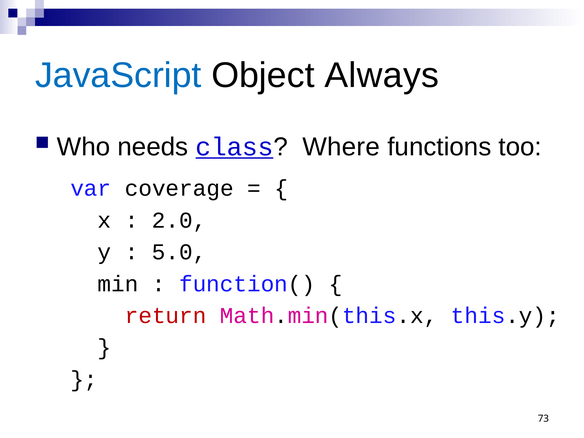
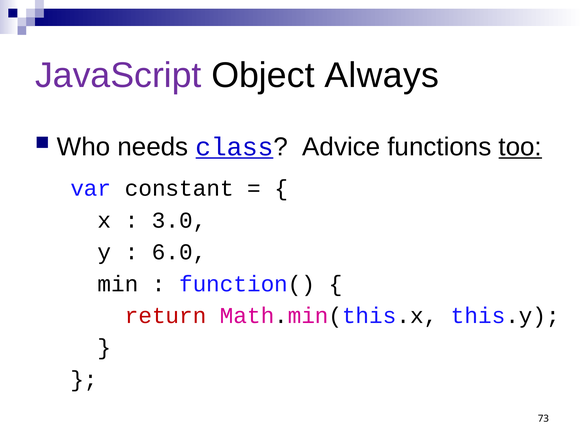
JavaScript colour: blue -> purple
Where: Where -> Advice
too underline: none -> present
coverage: coverage -> constant
2.0: 2.0 -> 3.0
5.0: 5.0 -> 6.0
